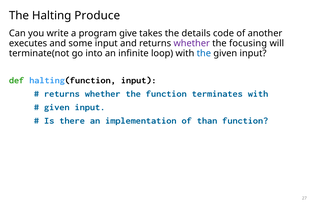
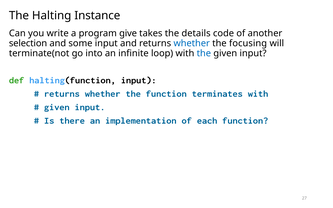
Produce: Produce -> Instance
executes: executes -> selection
whether at (192, 43) colour: purple -> blue
than: than -> each
